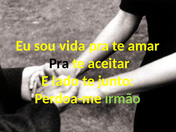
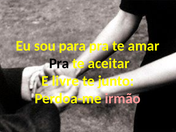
vida: vida -> para
lado: lado -> livre
irmão colour: light green -> pink
